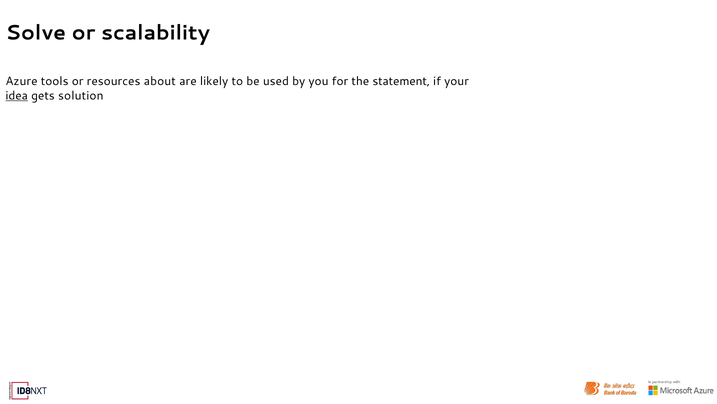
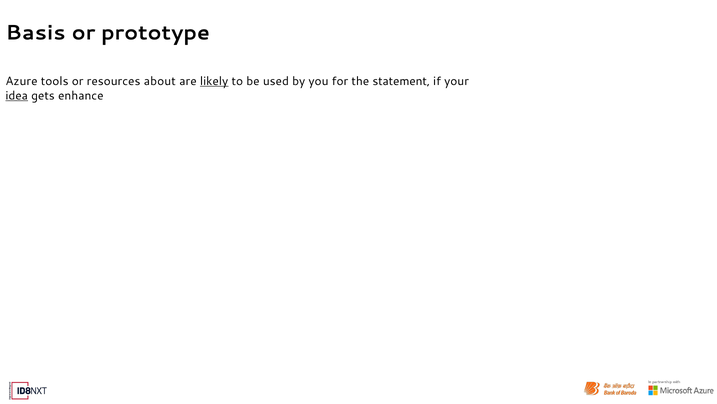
Solve: Solve -> Basis
scalability: scalability -> prototype
likely underline: none -> present
solution: solution -> enhance
